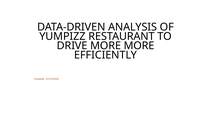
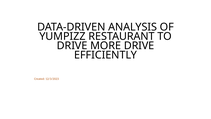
MORE MORE: MORE -> DRIVE
